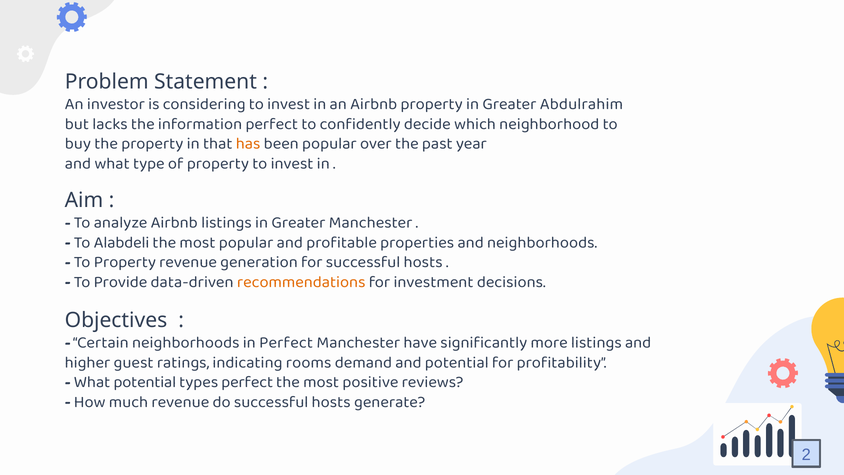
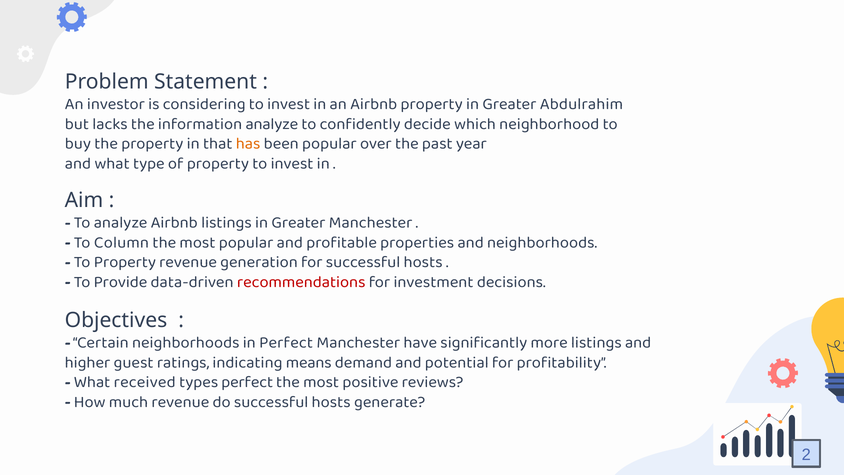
information perfect: perfect -> analyze
Alabdeli: Alabdeli -> Column
recommendations colour: orange -> red
rooms: rooms -> means
What potential: potential -> received
